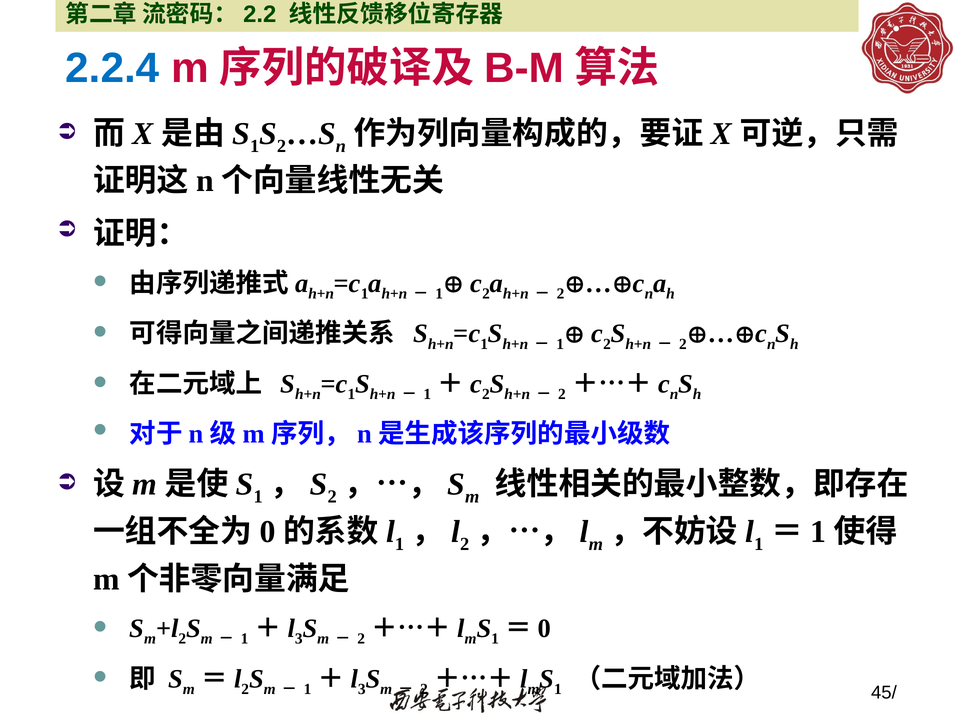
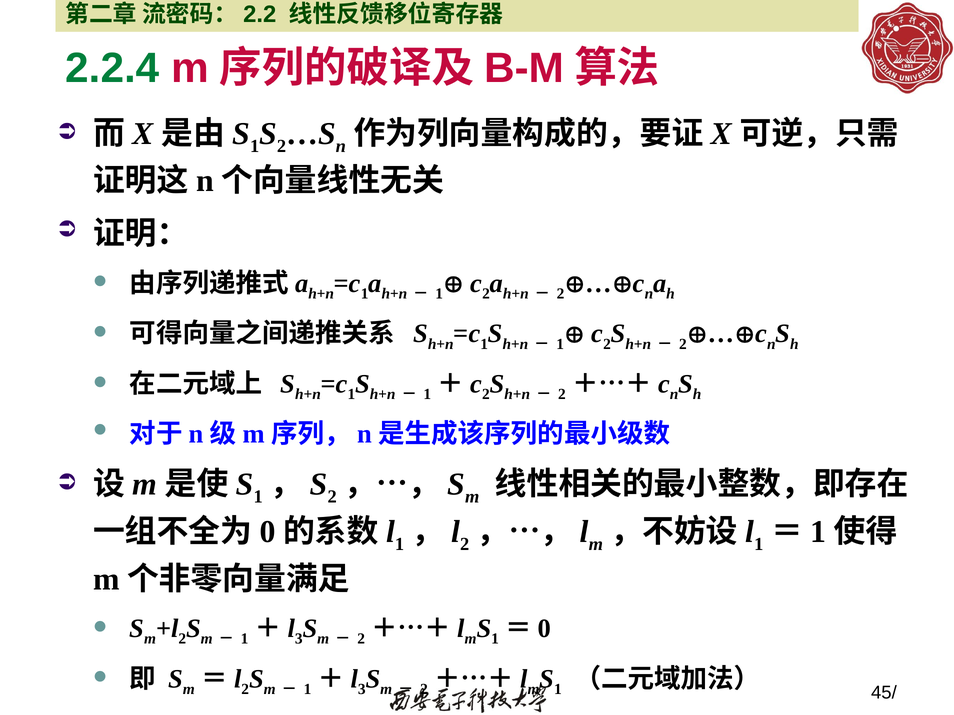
2.2.4 colour: blue -> green
